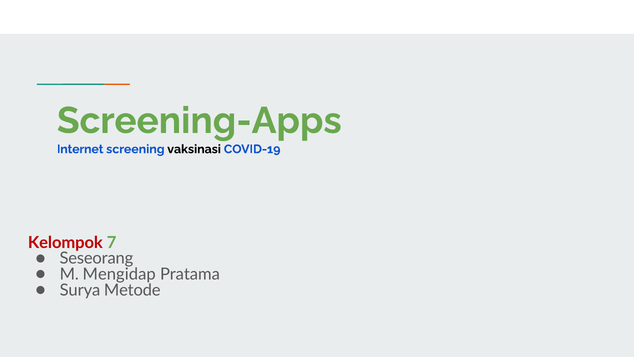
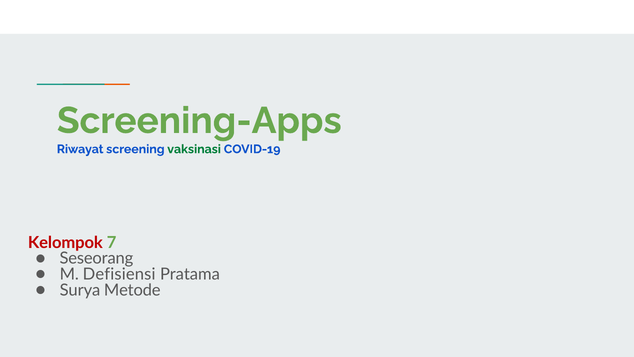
Internet: Internet -> Riwayat
vaksinasi colour: black -> green
Mengidap: Mengidap -> Defisiensi
